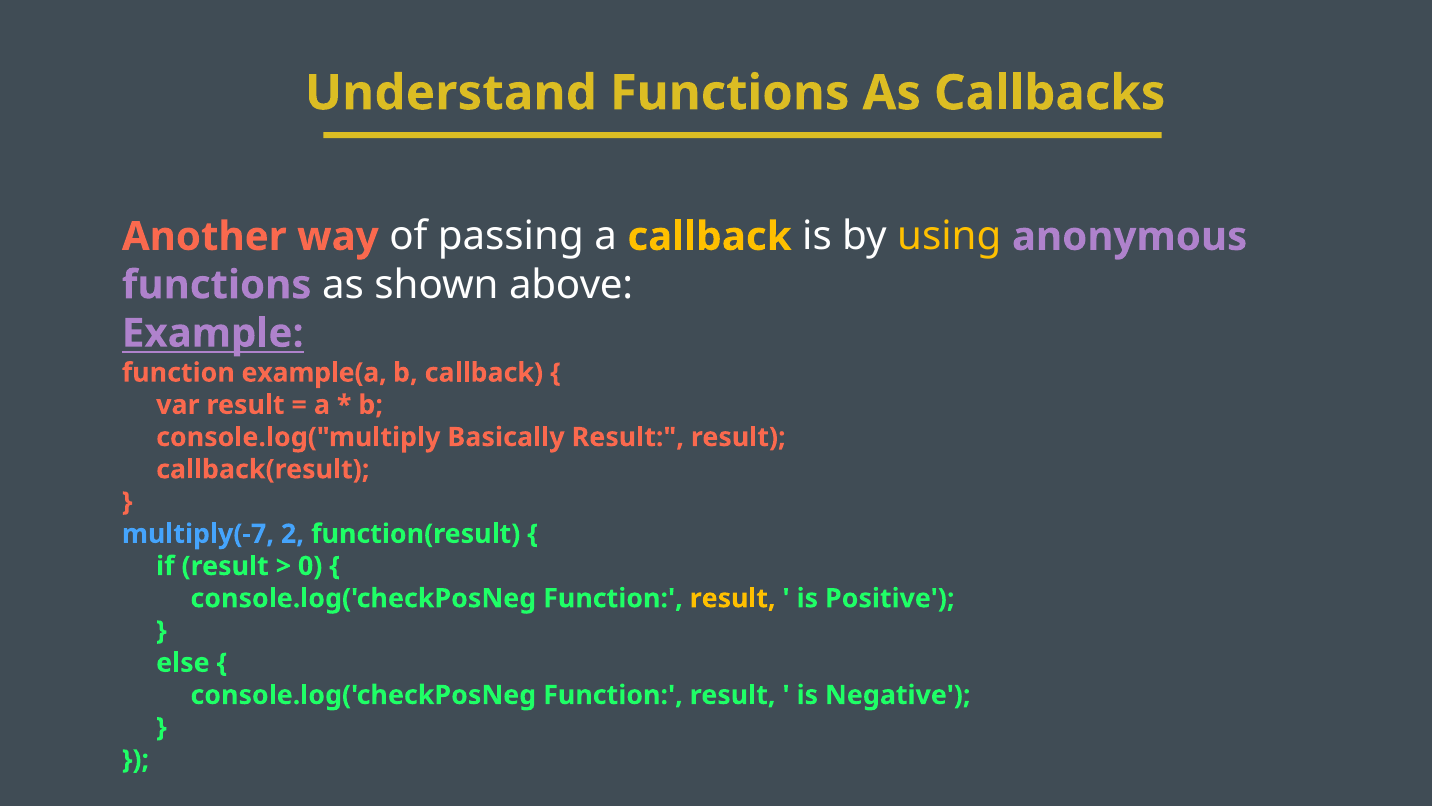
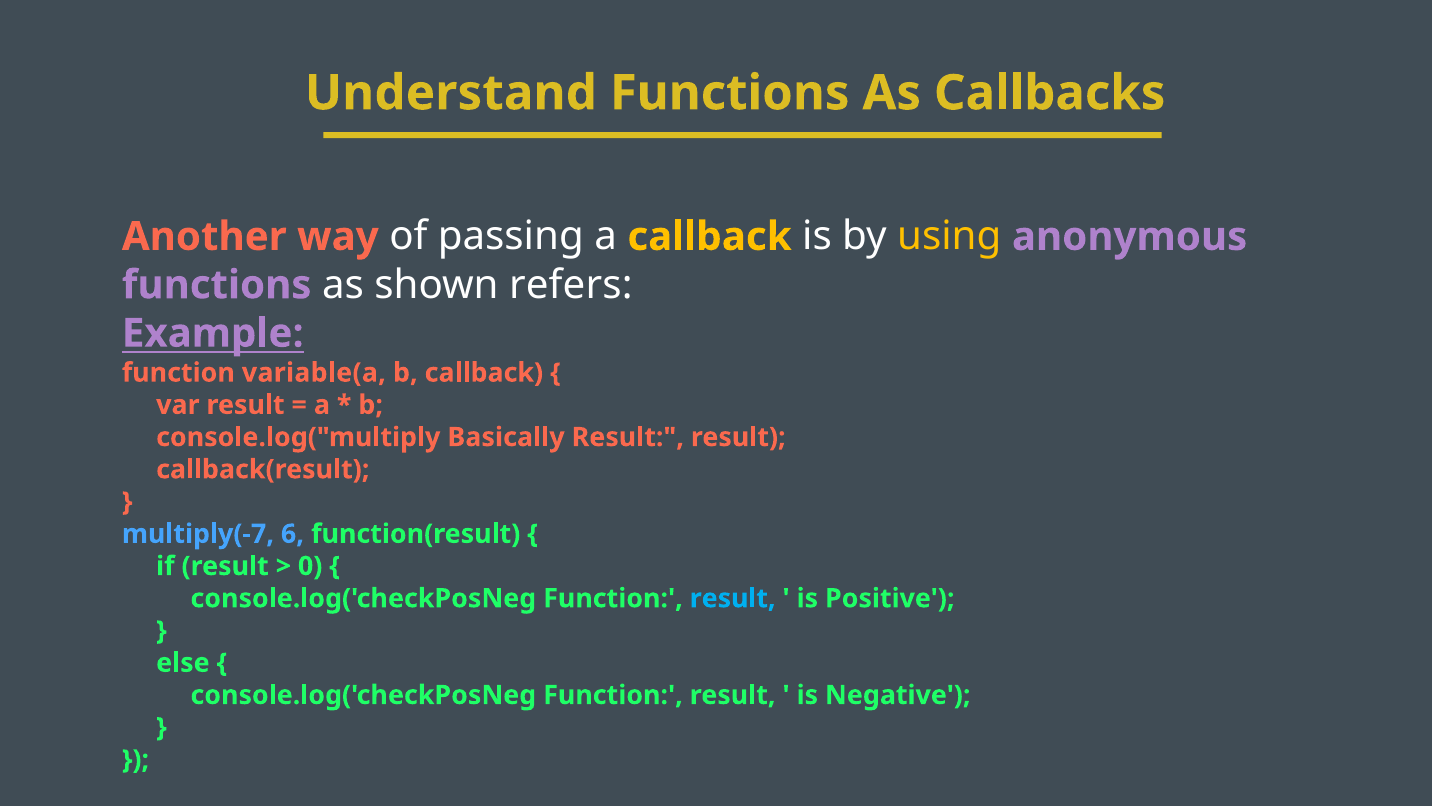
above: above -> refers
example(a: example(a -> variable(a
2: 2 -> 6
result at (733, 598) colour: yellow -> light blue
